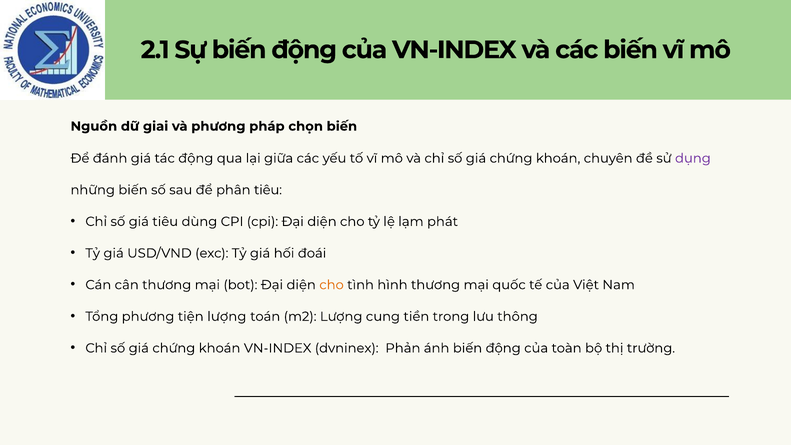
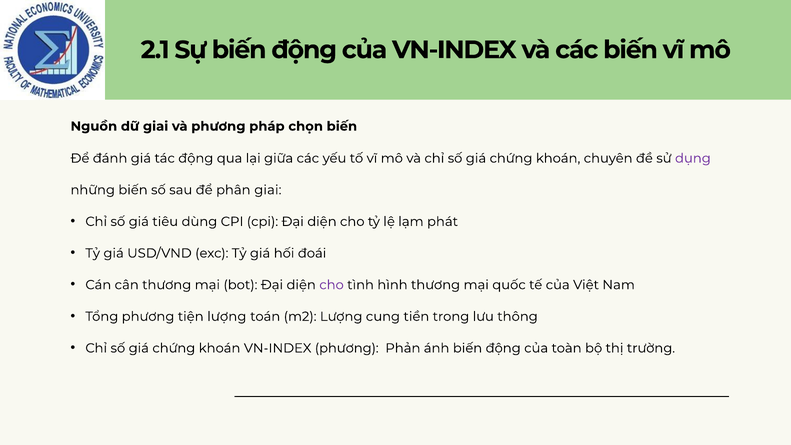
phân tiêu: tiêu -> giai
cho at (332, 285) colour: orange -> purple
VN-INDEX dvninex: dvninex -> phương
